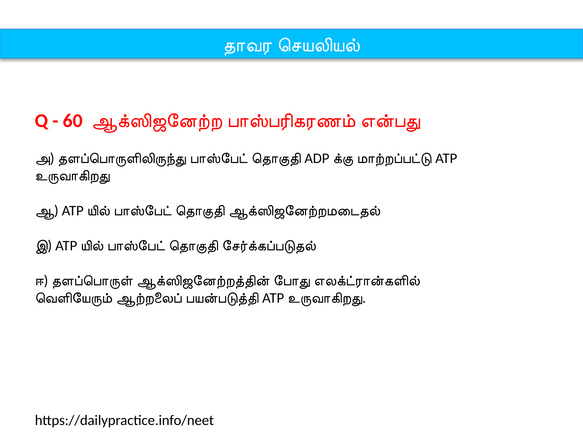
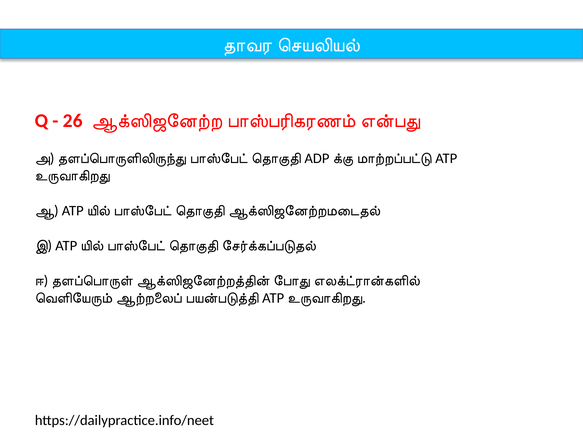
60: 60 -> 26
